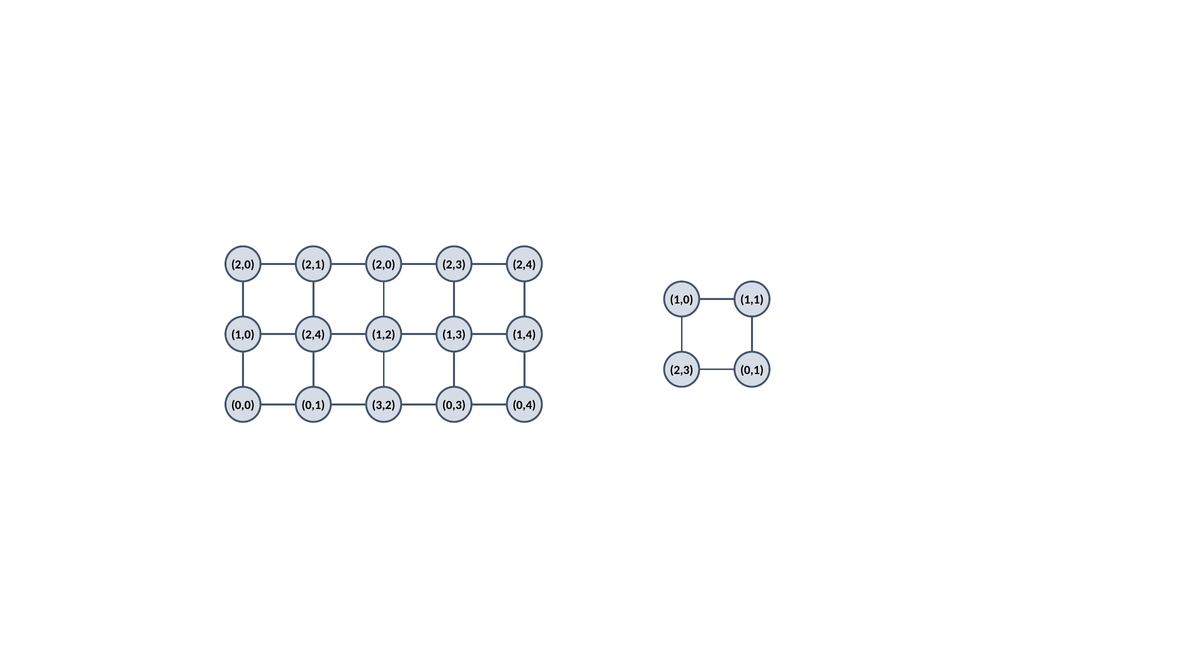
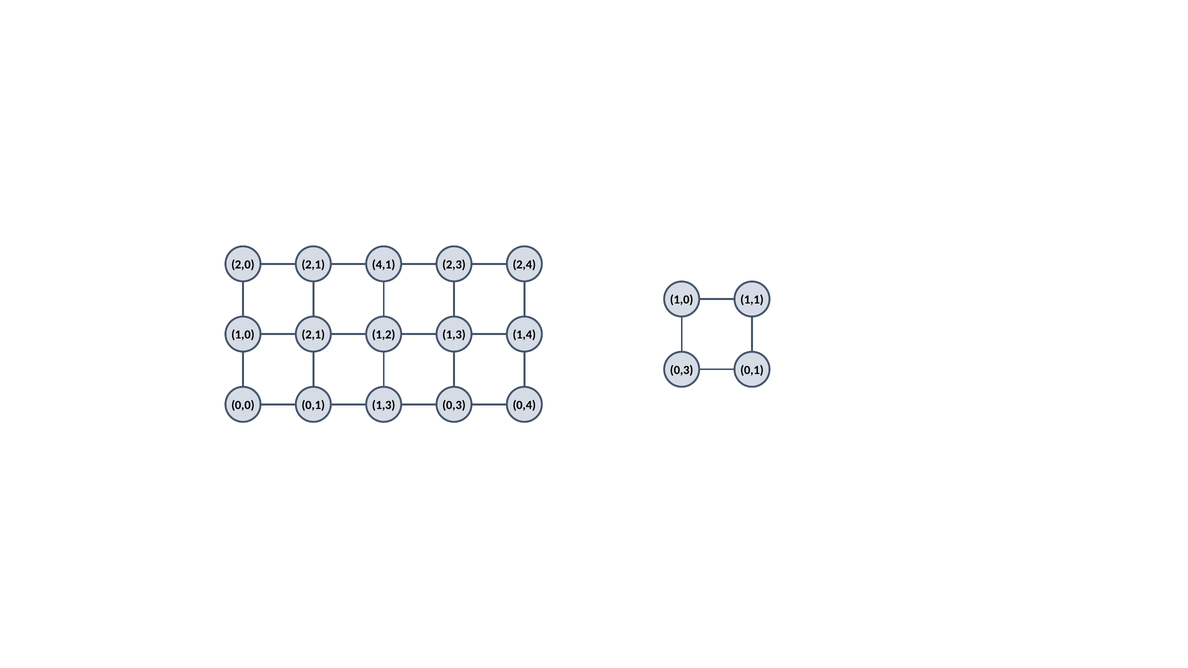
2,0 2,0: 2,0 -> 4,1
2,4 at (313, 335): 2,4 -> 2,1
2,3 at (682, 370): 2,3 -> 0,3
0,0 3,2: 3,2 -> 1,3
